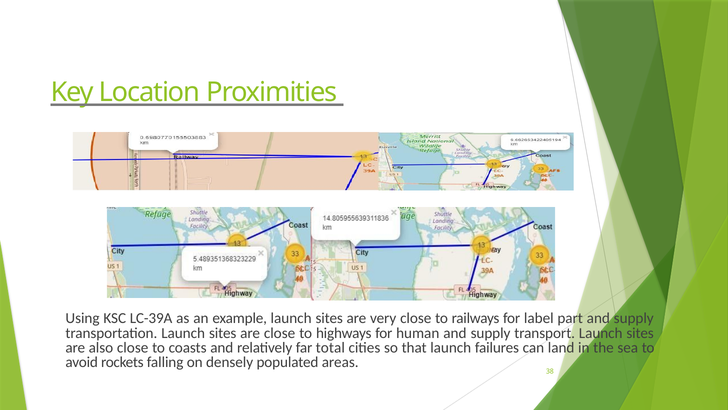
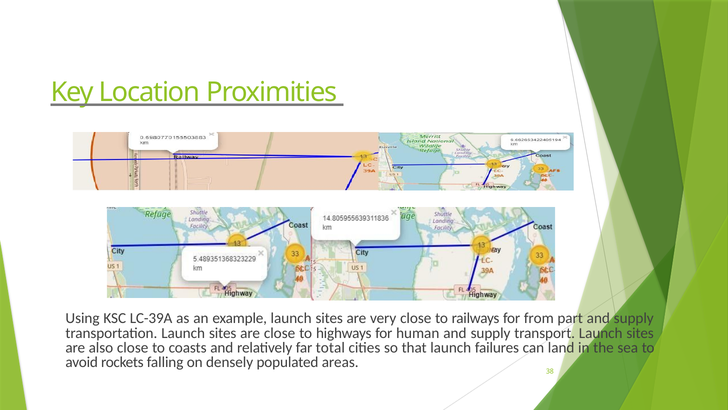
label: label -> from
